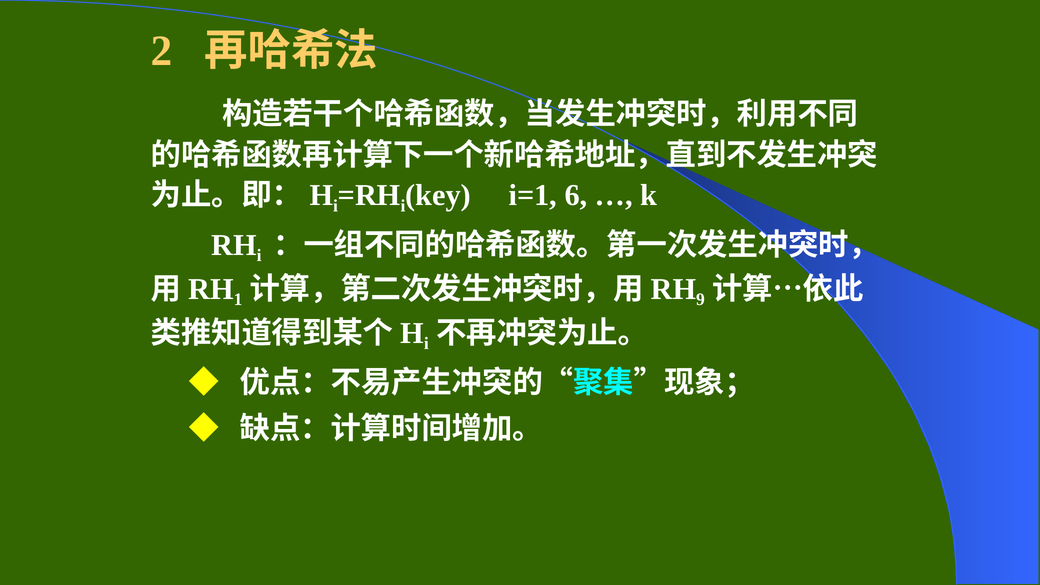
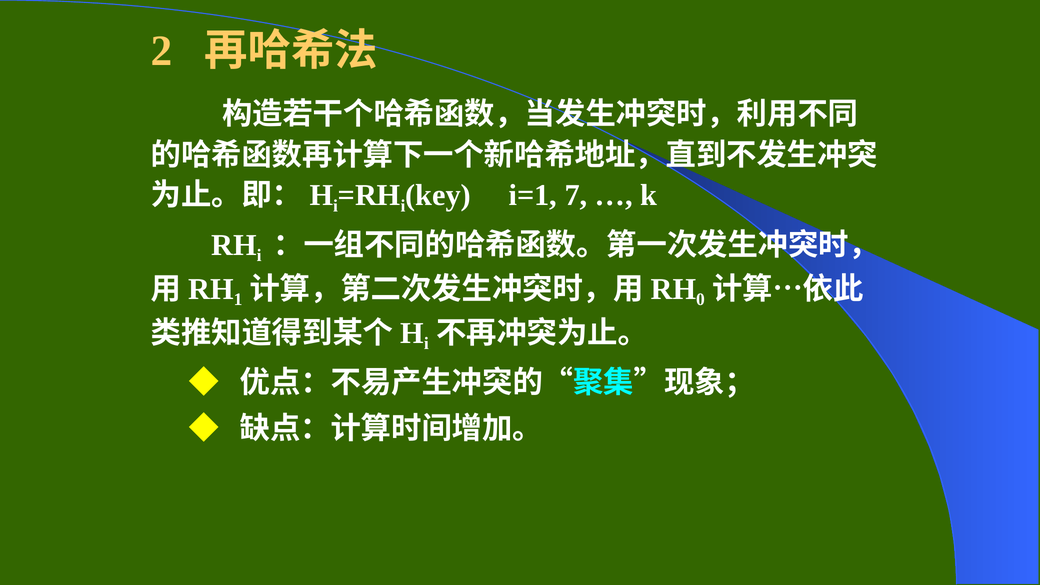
6: 6 -> 7
9: 9 -> 0
